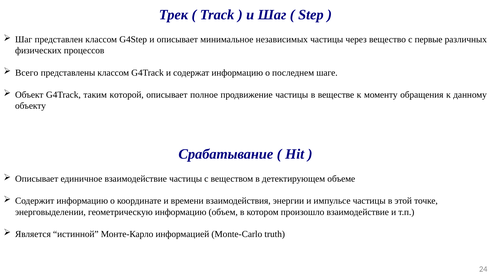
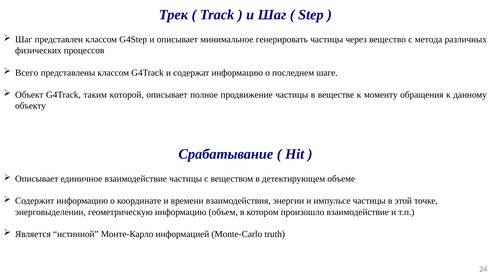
независимых: независимых -> генерировать
первые: первые -> метода
